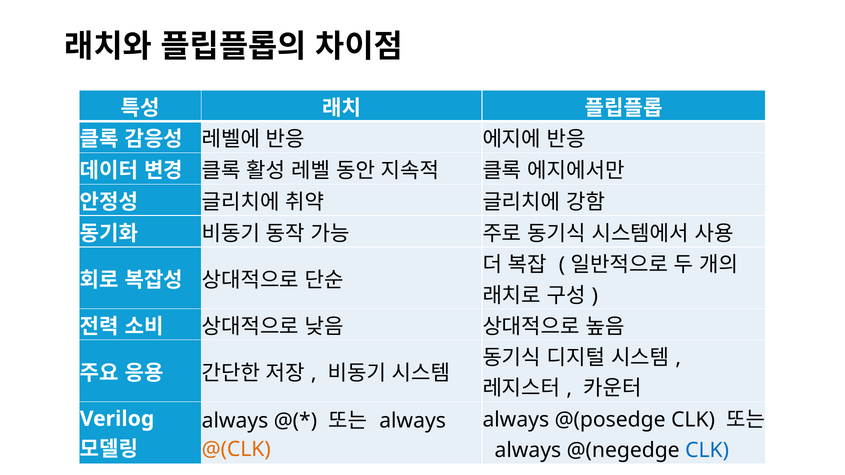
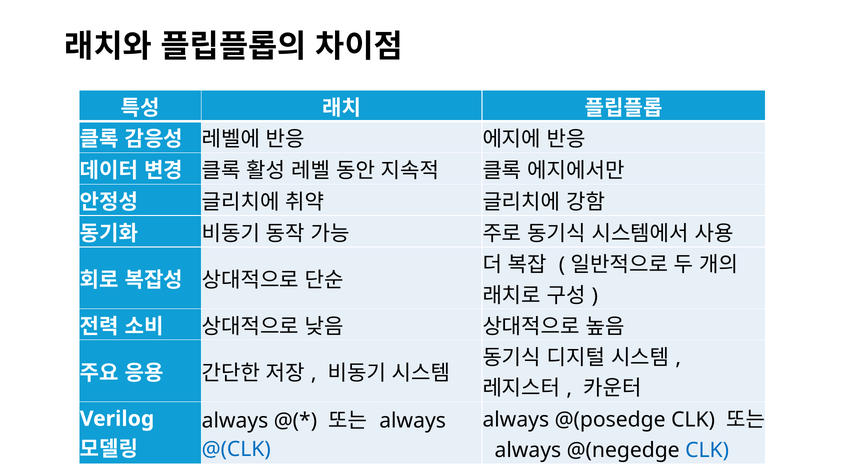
@(CLK colour: orange -> blue
